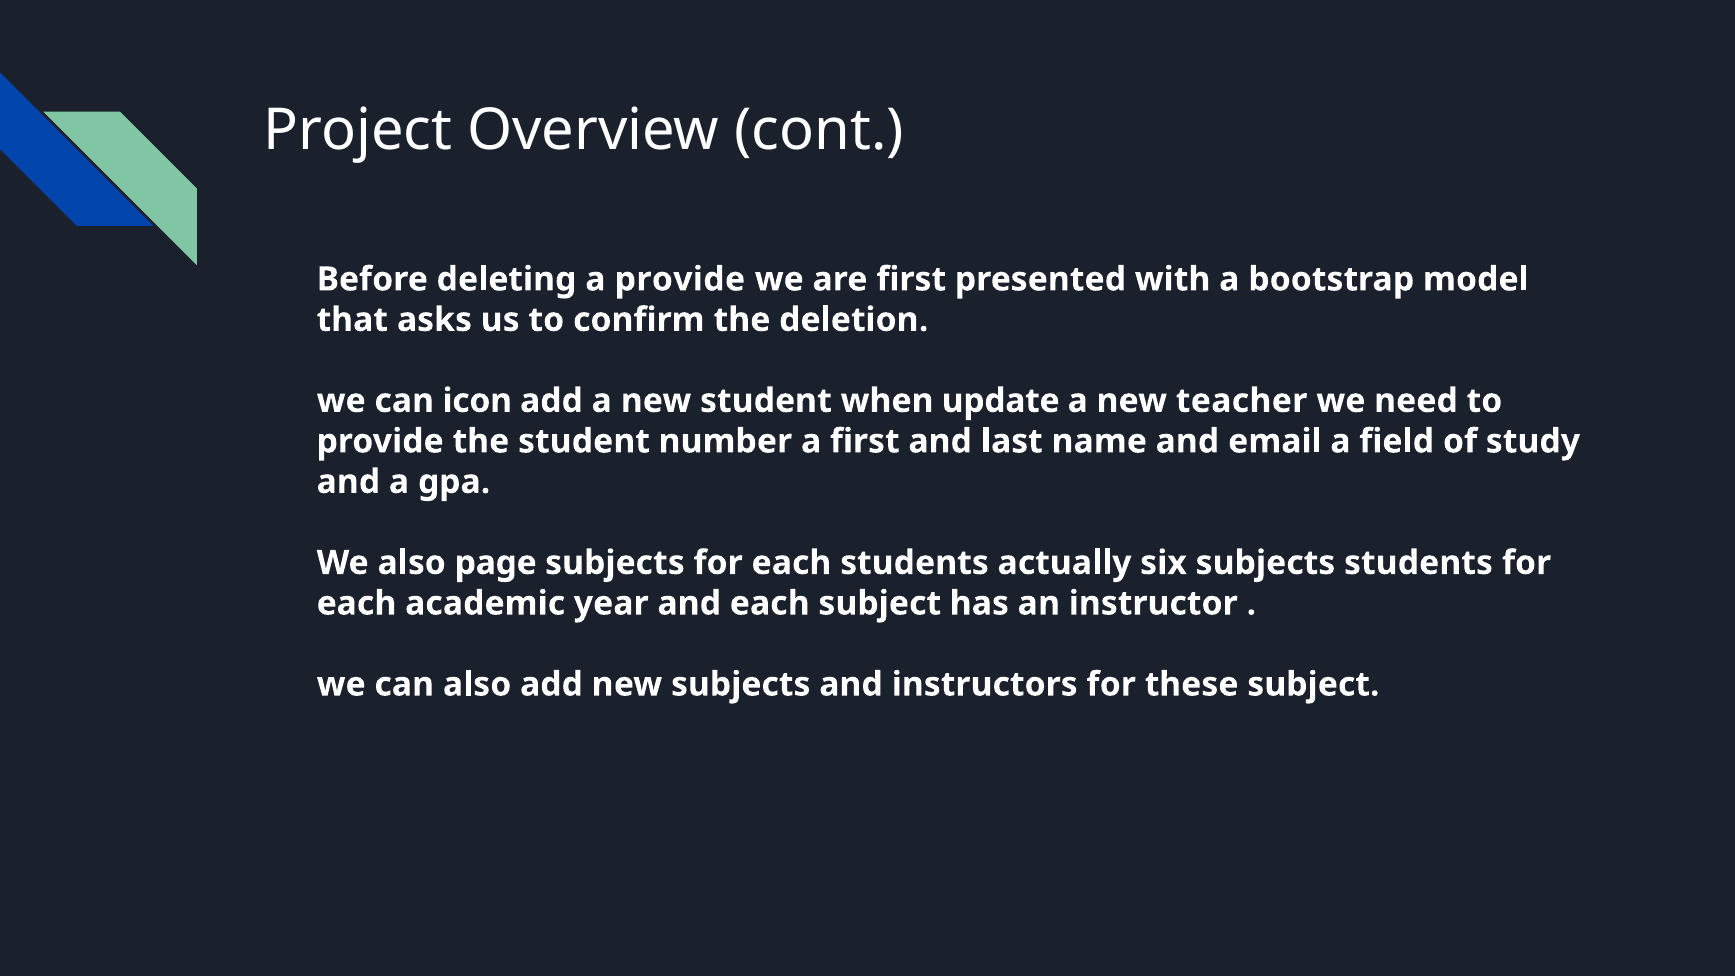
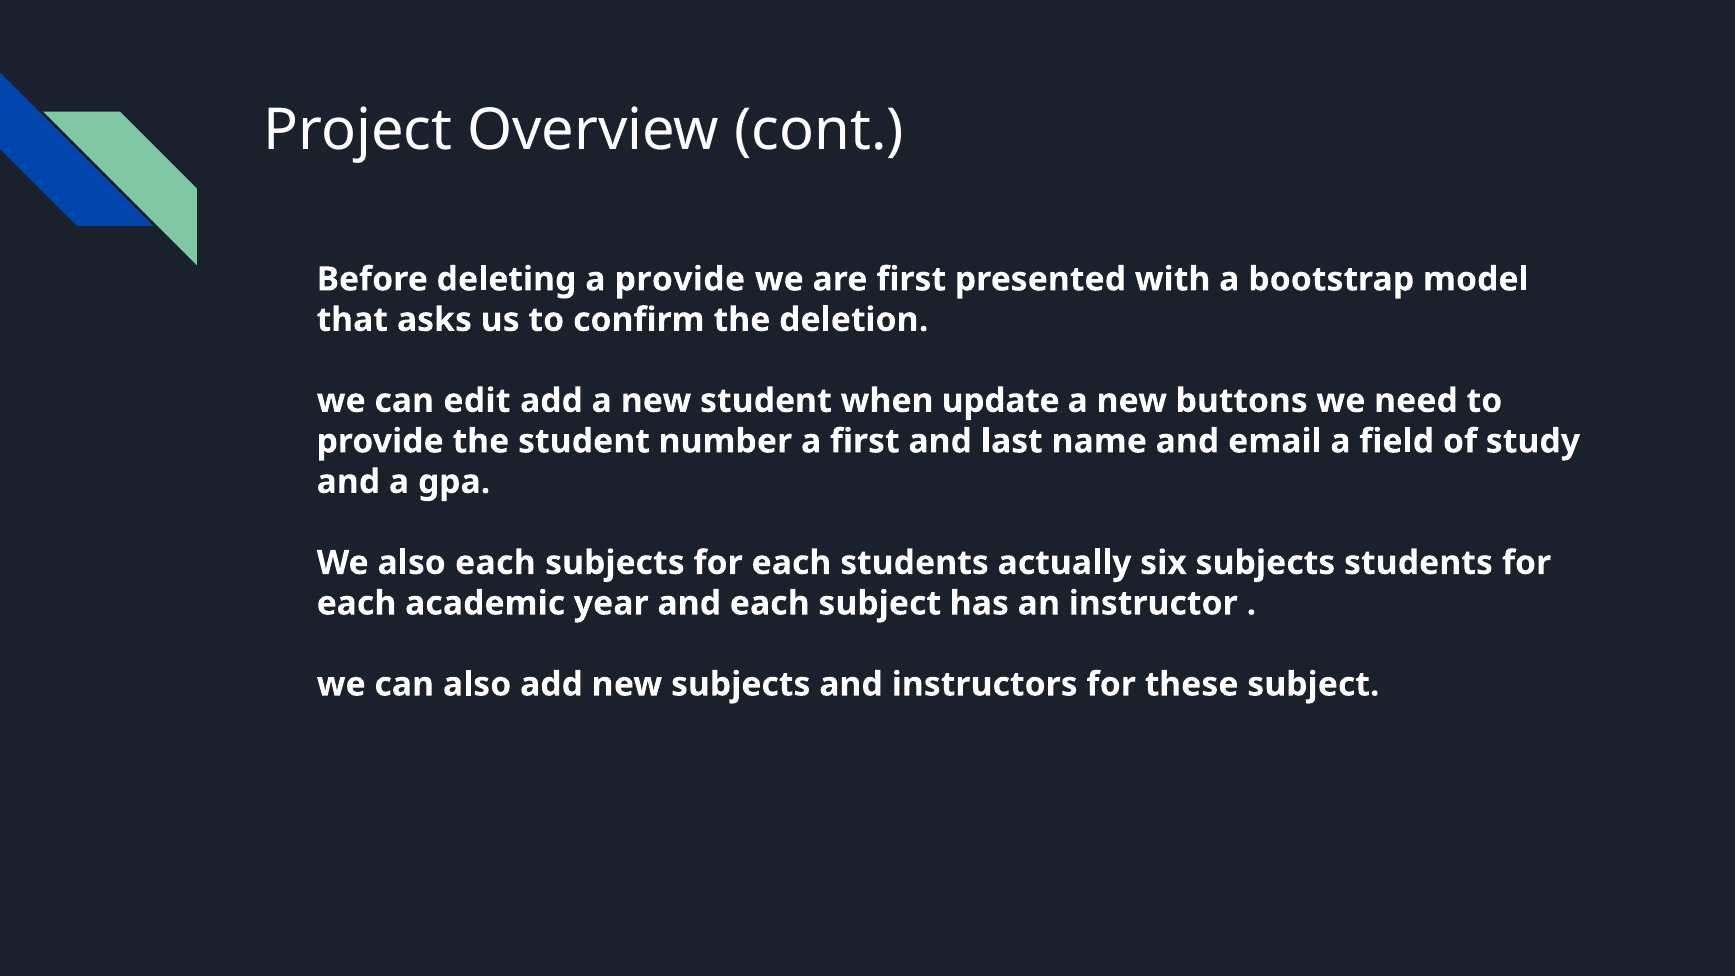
icon: icon -> edit
teacher: teacher -> buttons
also page: page -> each
